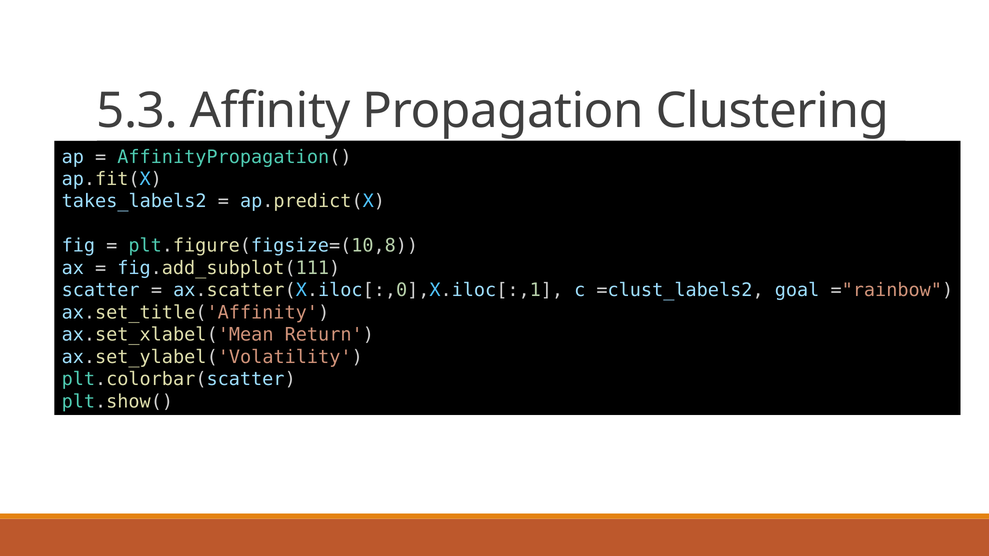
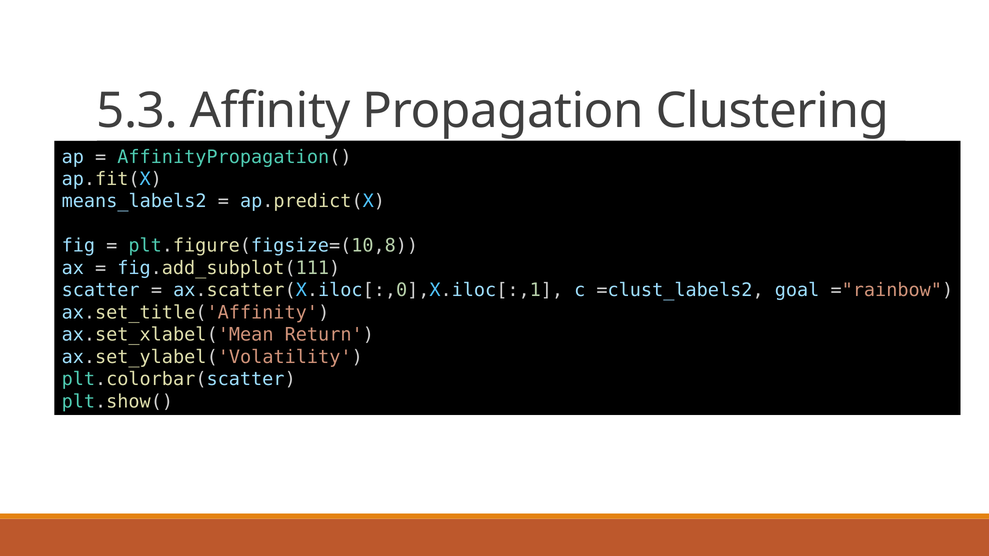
takes_labels2: takes_labels2 -> means_labels2
